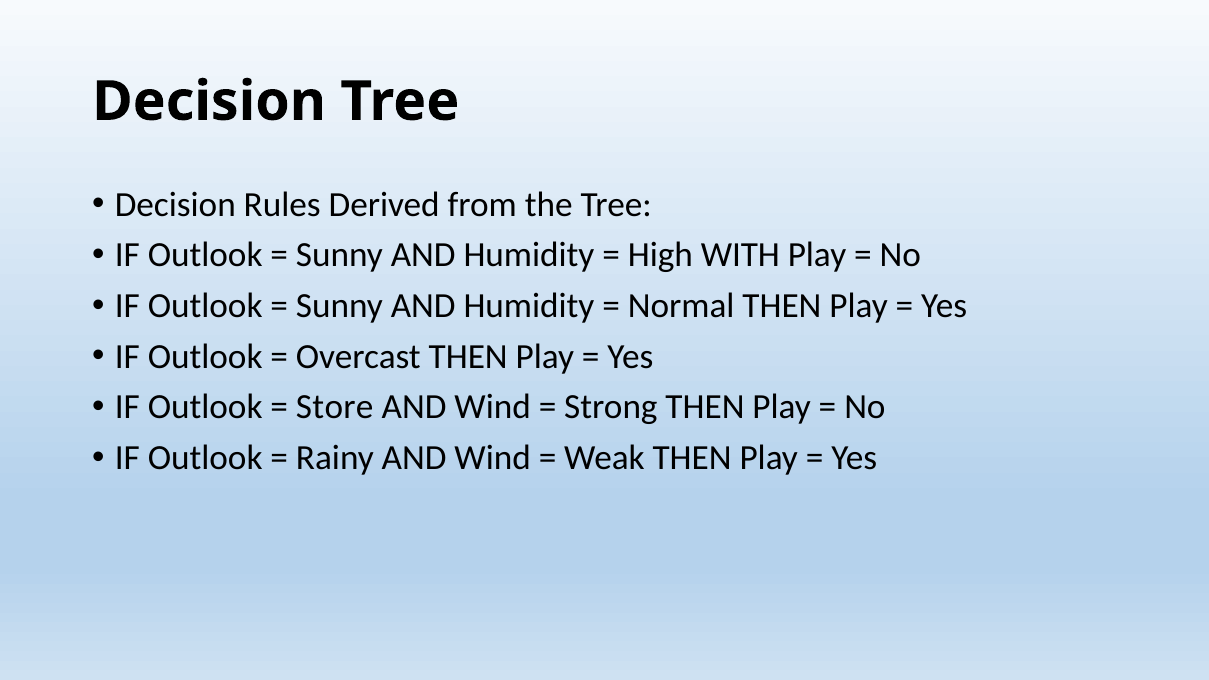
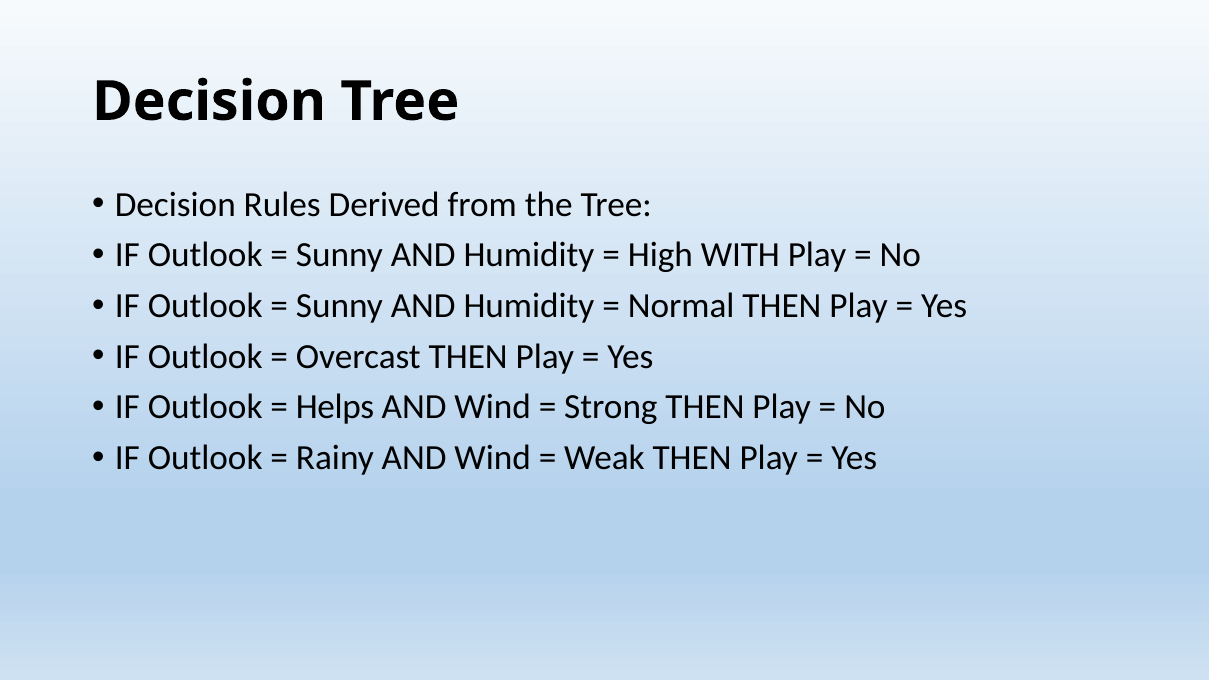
Store: Store -> Helps
